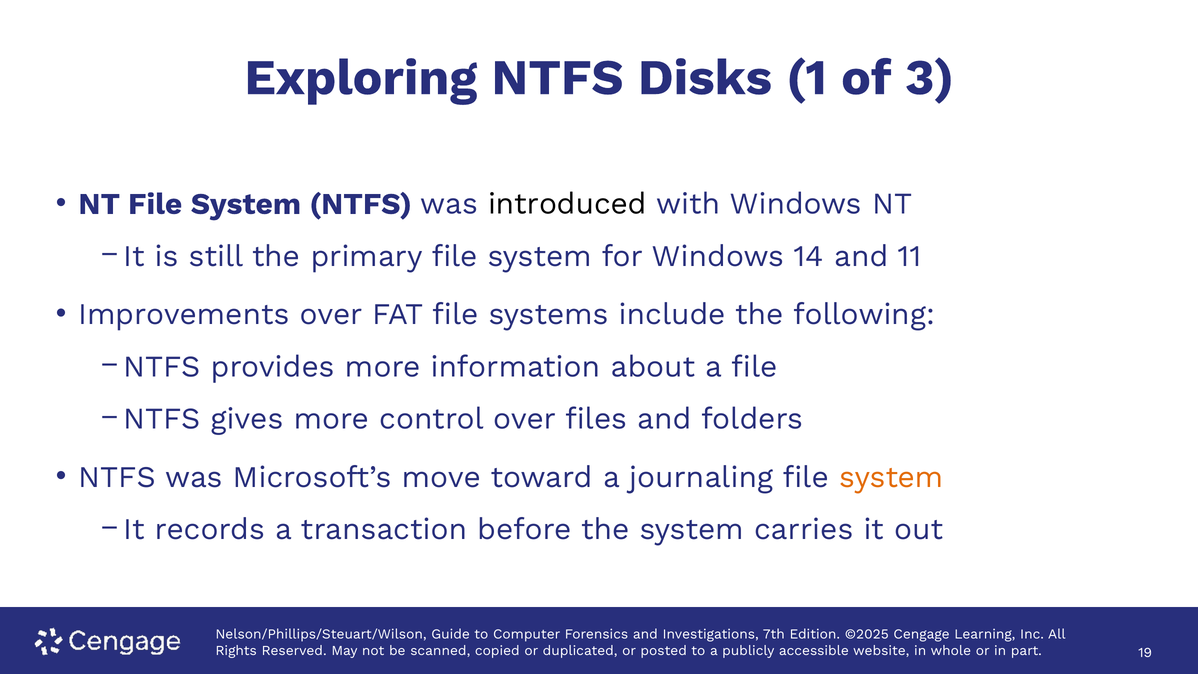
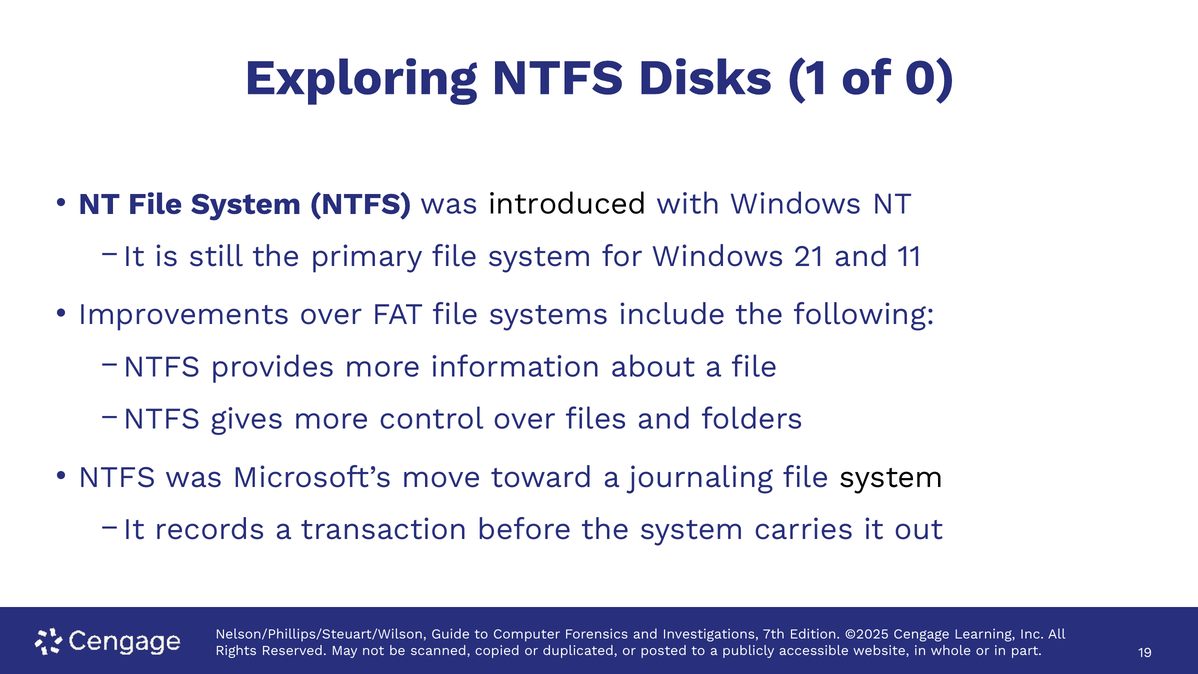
3: 3 -> 0
14: 14 -> 21
system at (891, 477) colour: orange -> black
